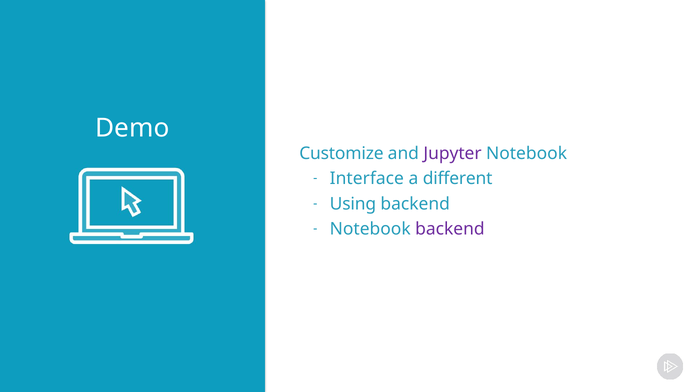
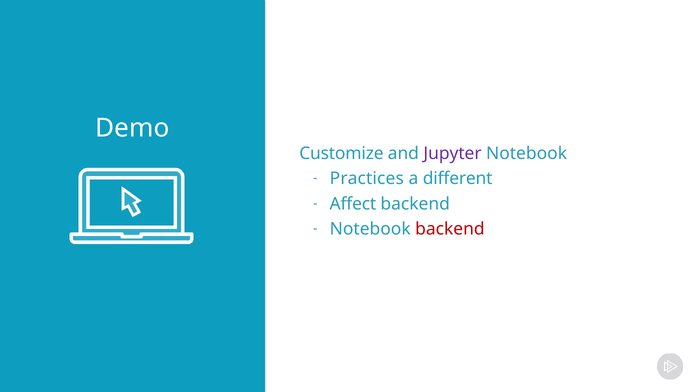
Interface: Interface -> Practices
Using: Using -> Affect
backend at (450, 229) colour: purple -> red
